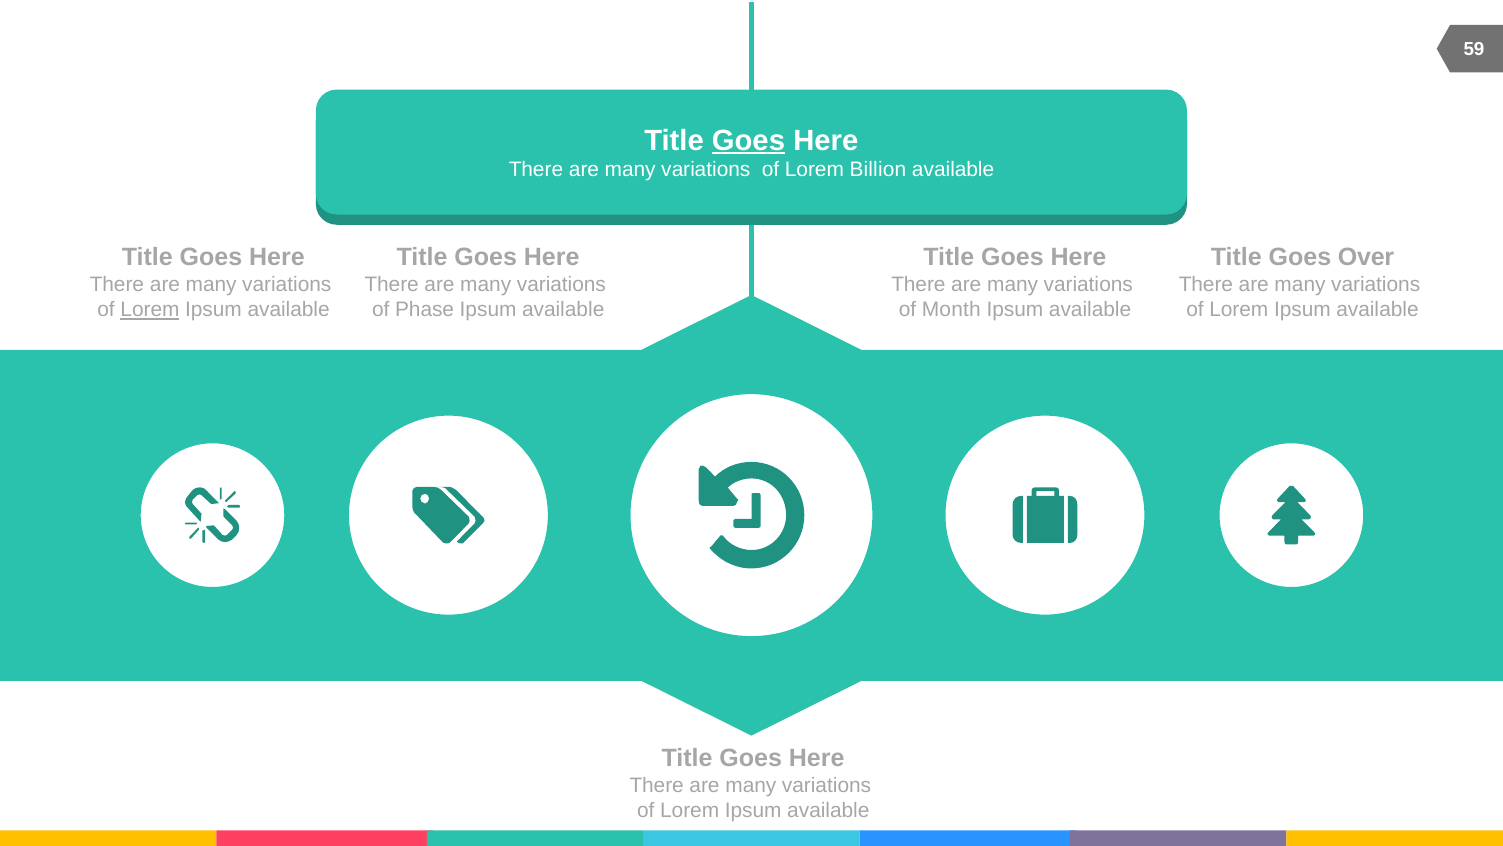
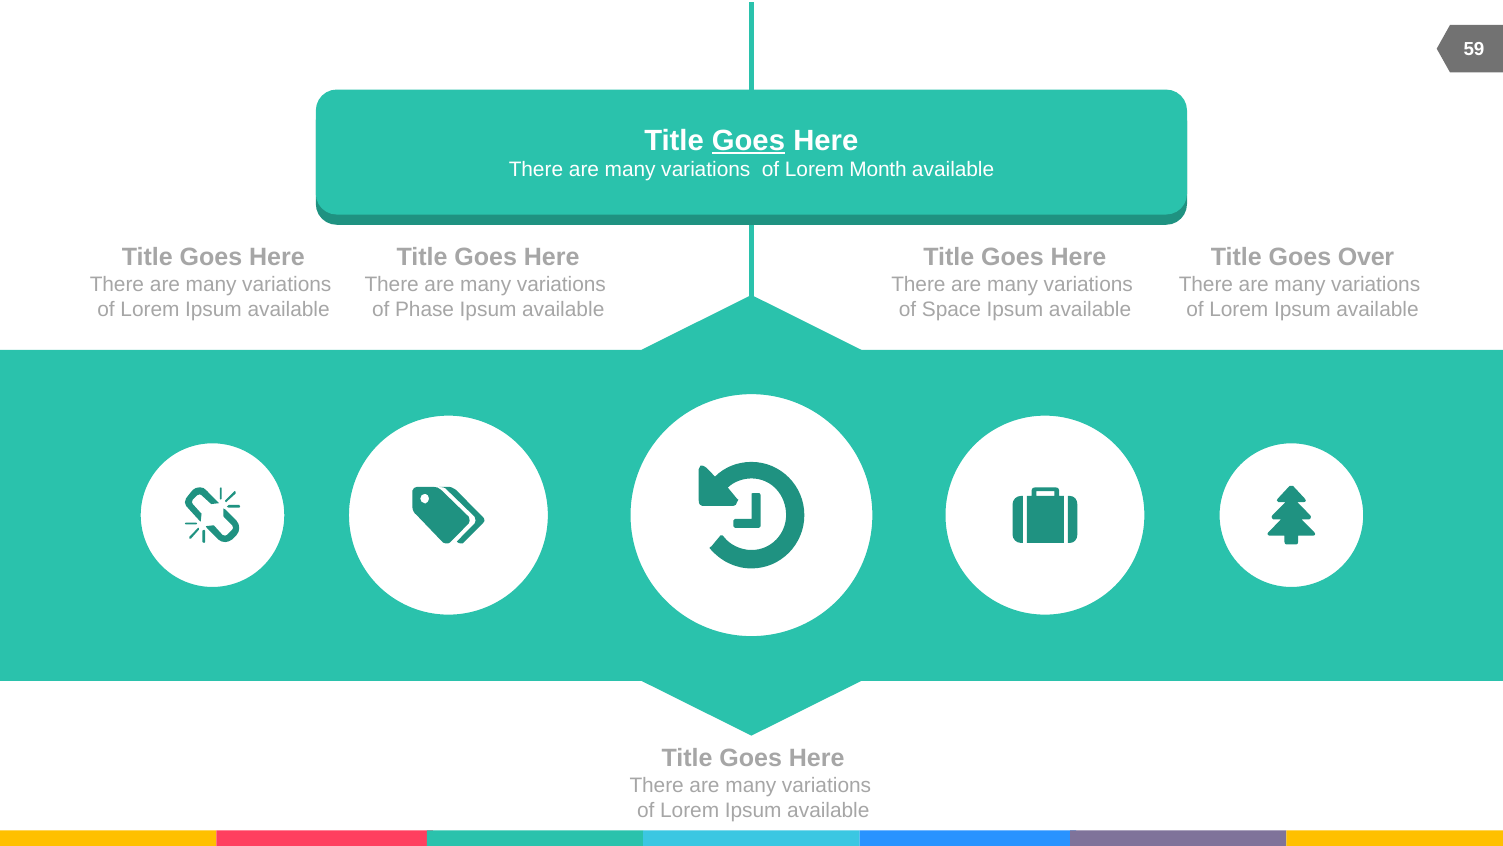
Billion: Billion -> Month
Lorem at (150, 310) underline: present -> none
Month: Month -> Space
